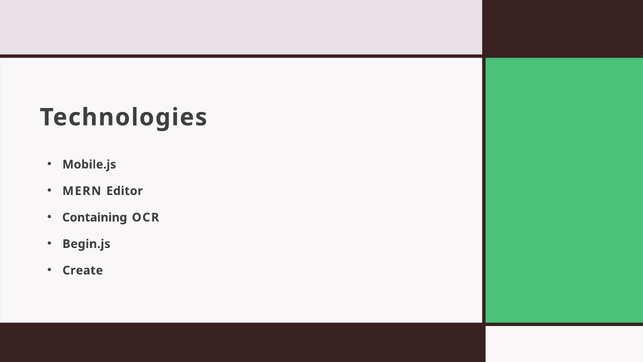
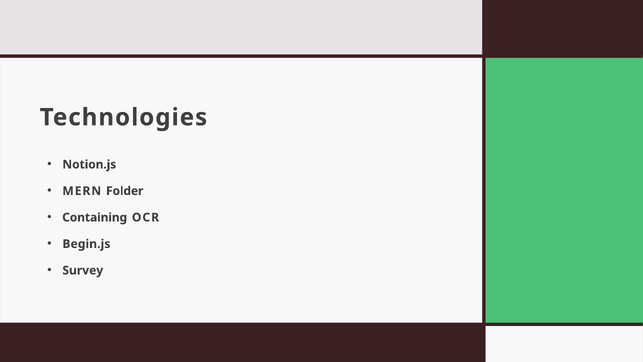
Mobile.js: Mobile.js -> Notion.js
Editor: Editor -> Folder
Create: Create -> Survey
